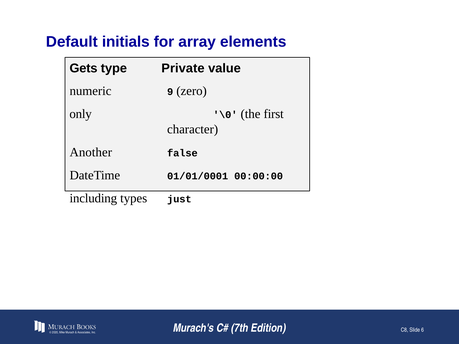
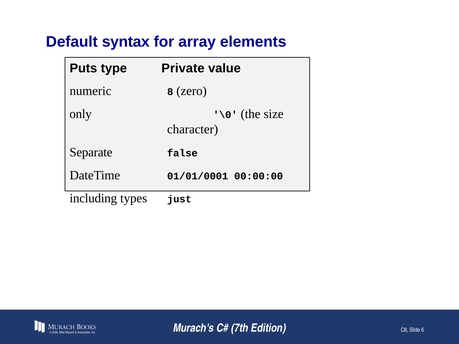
initials: initials -> syntax
Gets: Gets -> Puts
9: 9 -> 8
first: first -> size
Another: Another -> Separate
